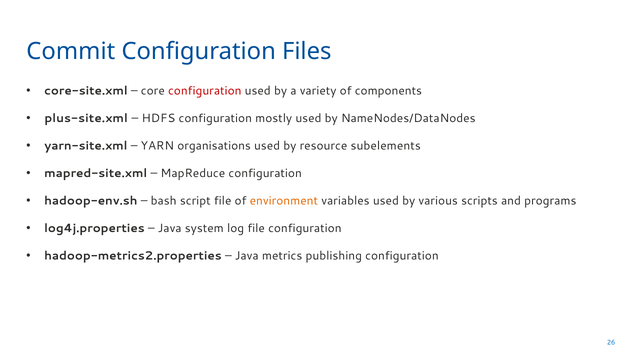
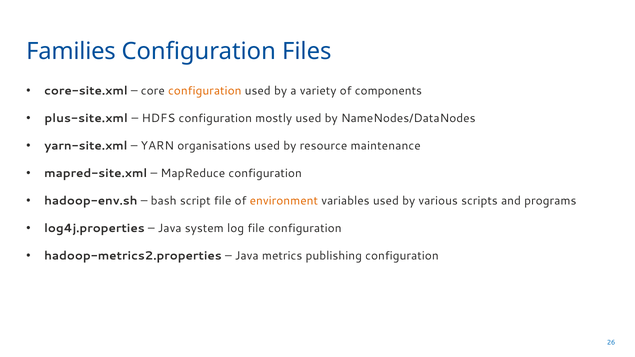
Commit: Commit -> Families
configuration at (205, 91) colour: red -> orange
subelements: subelements -> maintenance
